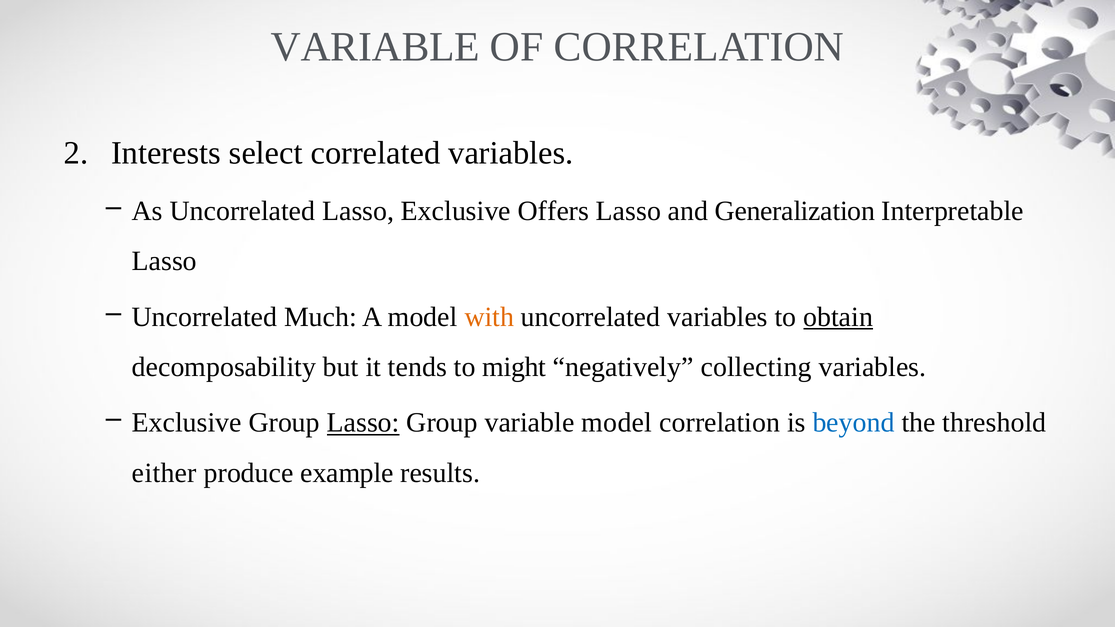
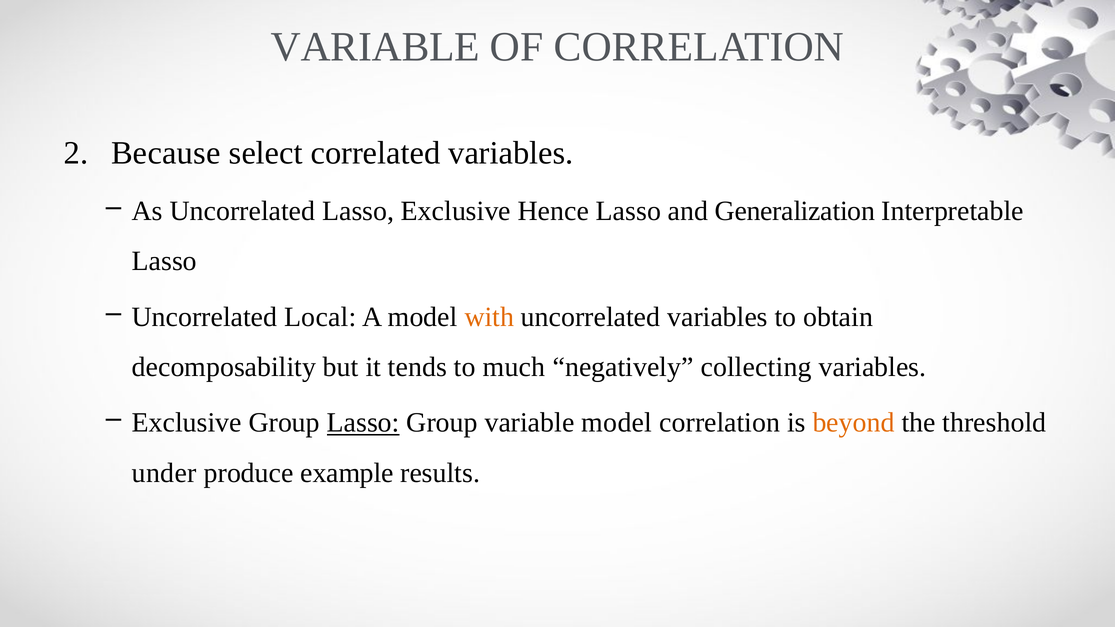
Interests: Interests -> Because
Offers: Offers -> Hence
Much: Much -> Local
obtain underline: present -> none
might: might -> much
beyond colour: blue -> orange
either: either -> under
